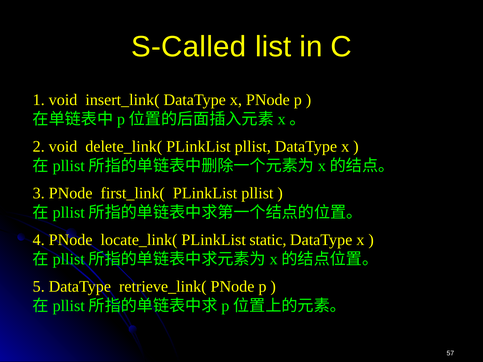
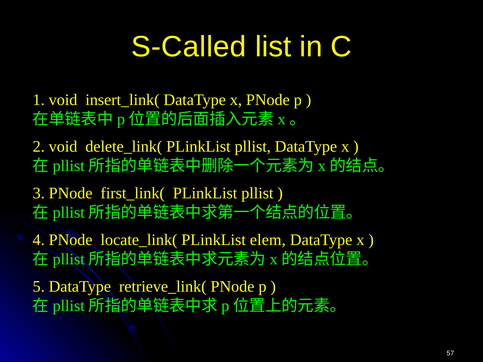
static: static -> elem
